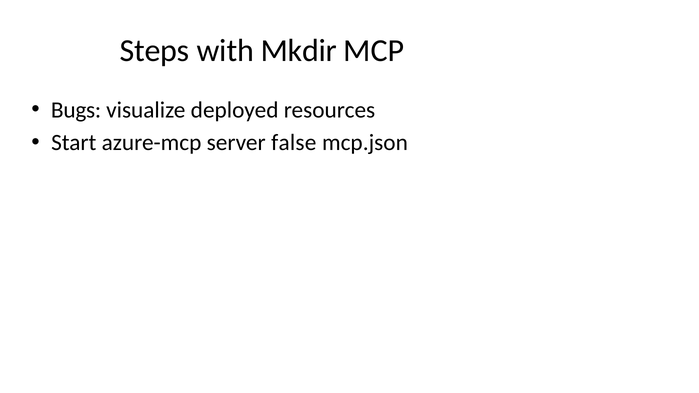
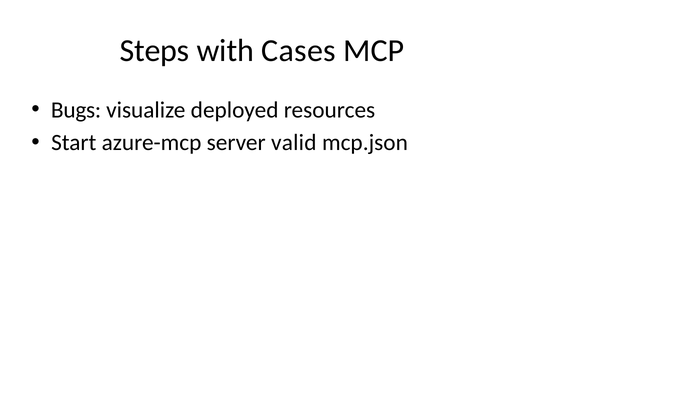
Mkdir: Mkdir -> Cases
false: false -> valid
